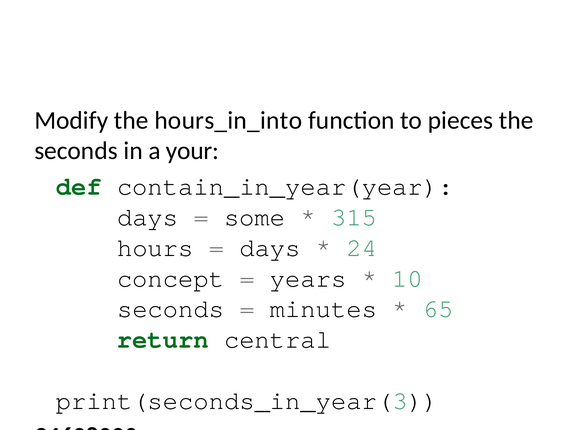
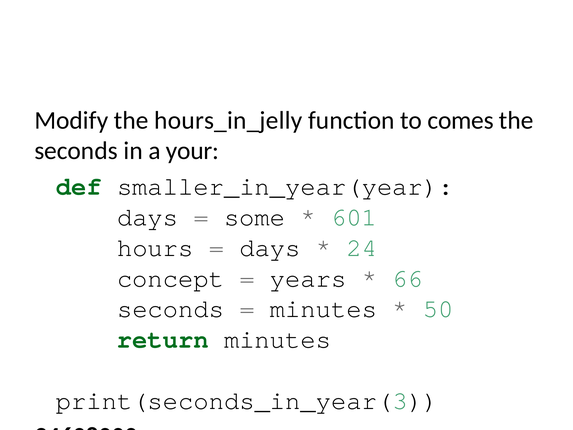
hours_in_into: hours_in_into -> hours_in_jelly
pieces: pieces -> comes
contain_in_year(year: contain_in_year(year -> smaller_in_year(year
315: 315 -> 601
10: 10 -> 66
65: 65 -> 50
return central: central -> minutes
